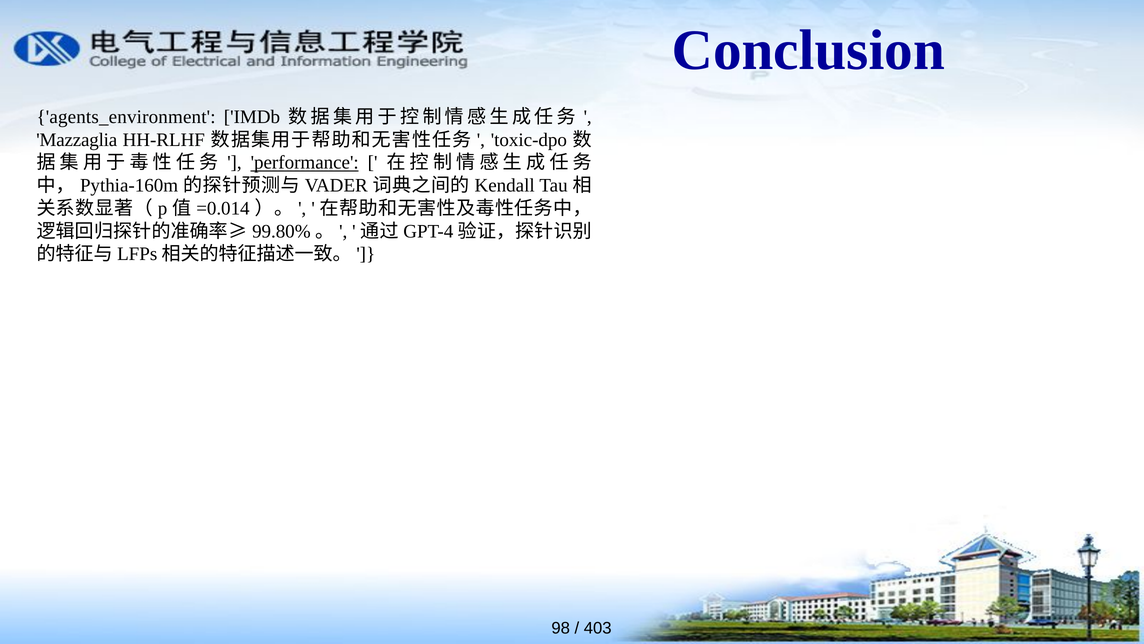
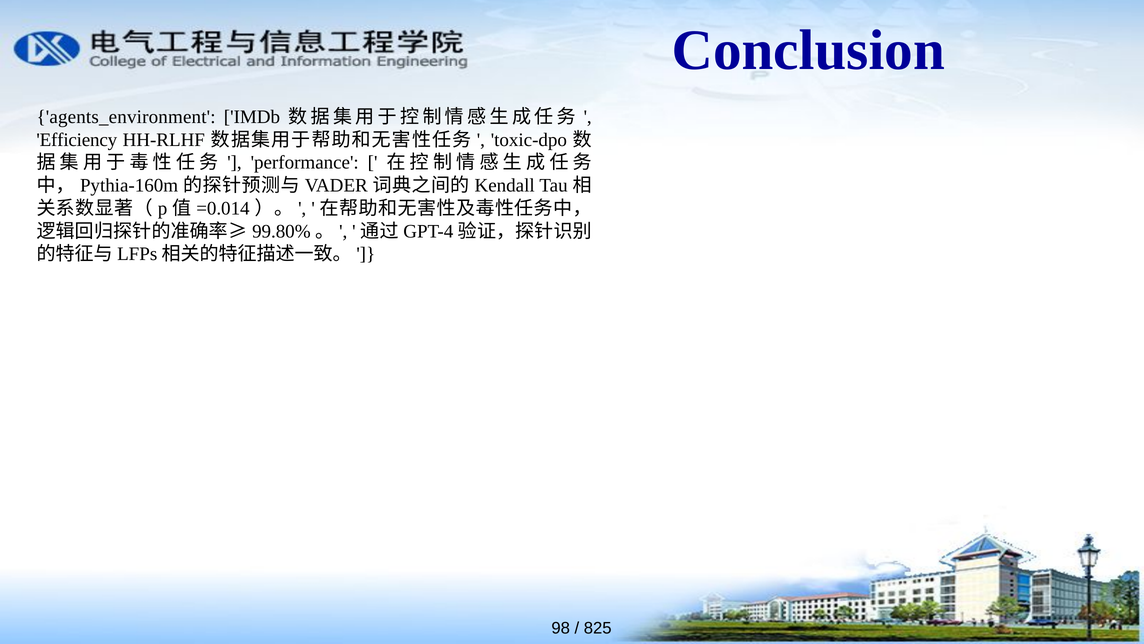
Mazzaglia: Mazzaglia -> Efficiency
performance underline: present -> none
403: 403 -> 825
